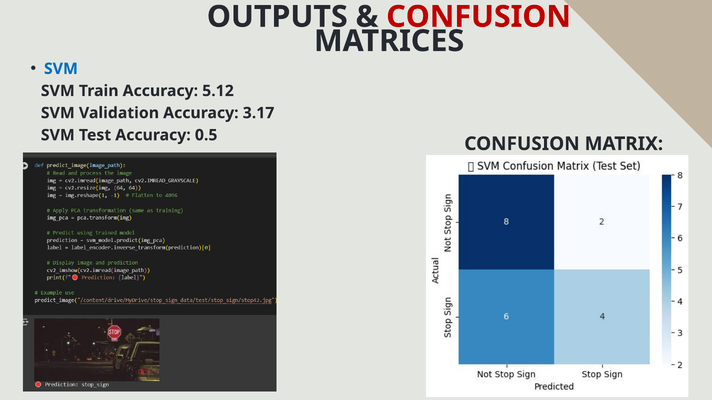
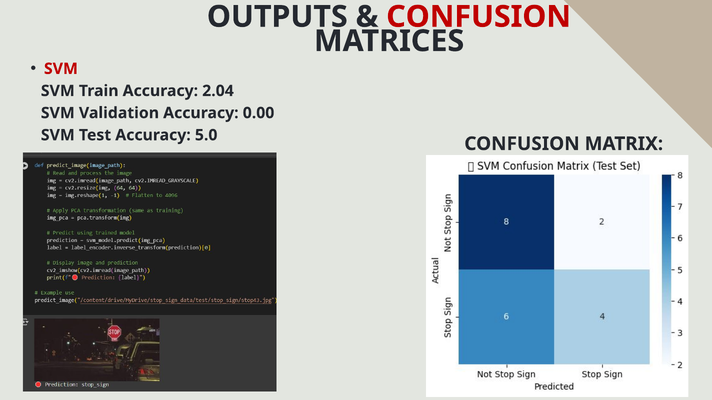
SVM at (61, 69) colour: blue -> red
5.12: 5.12 -> 2.04
3.17: 3.17 -> 0.00
0.5: 0.5 -> 5.0
